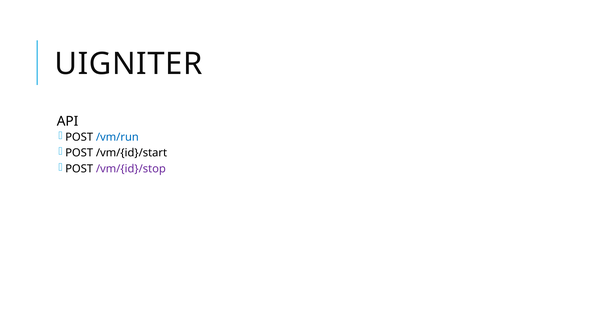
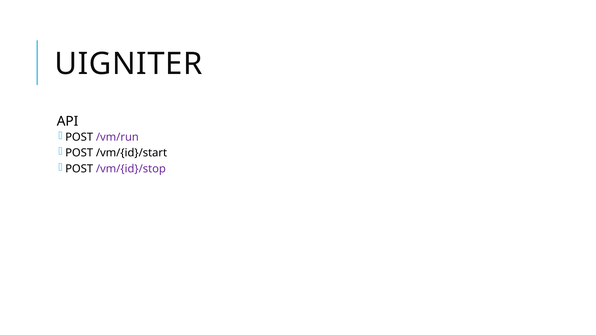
/vm/run colour: blue -> purple
